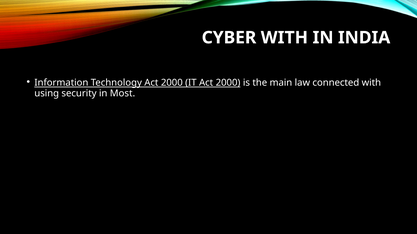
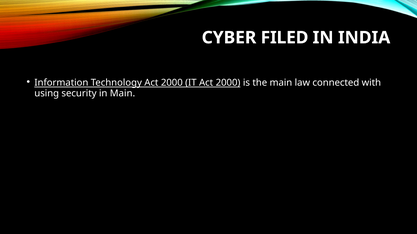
CYBER WITH: WITH -> FILED
in Most: Most -> Main
